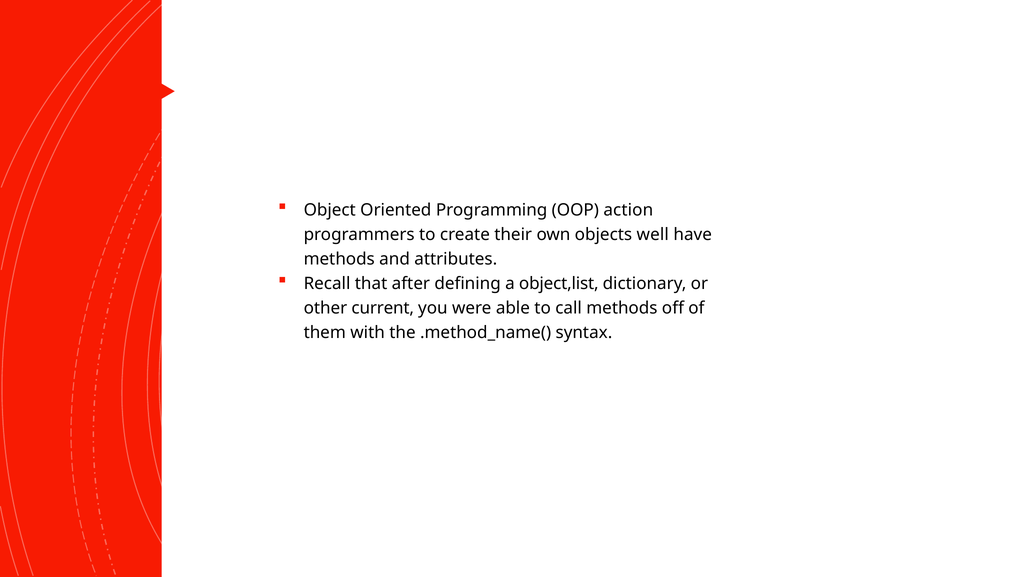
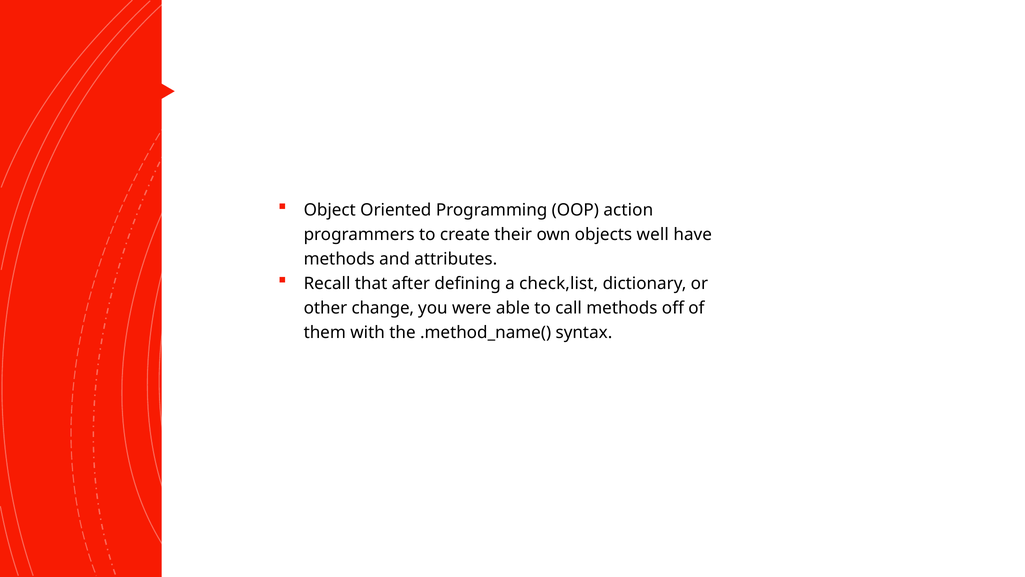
object,list: object,list -> check,list
current: current -> change
